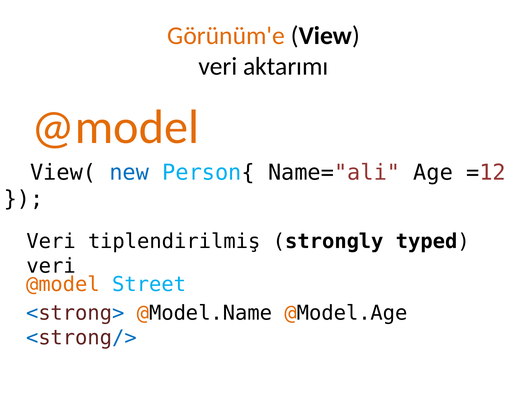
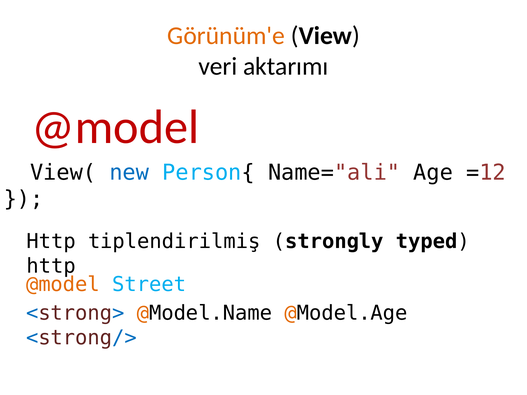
@model at (115, 127) colour: orange -> red
Veri at (51, 242): Veri -> Http
veri at (51, 266): veri -> http
